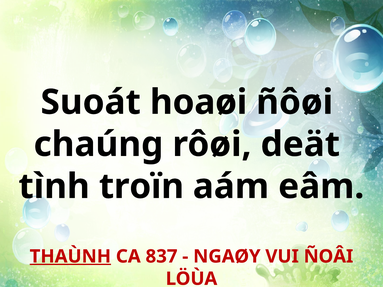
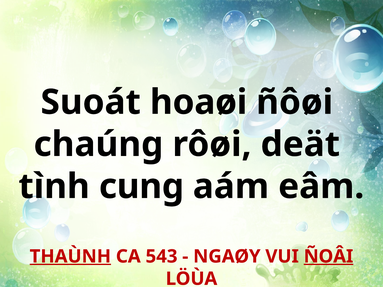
troïn: troïn -> cung
837: 837 -> 543
ÑOÂI underline: none -> present
